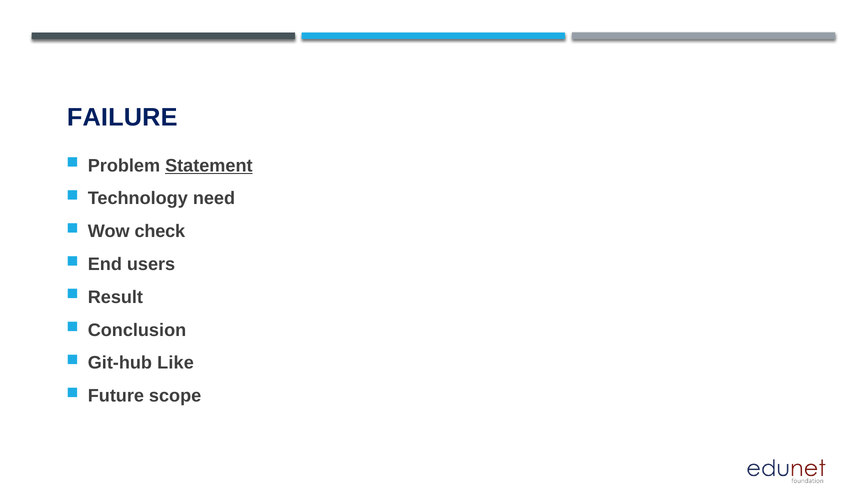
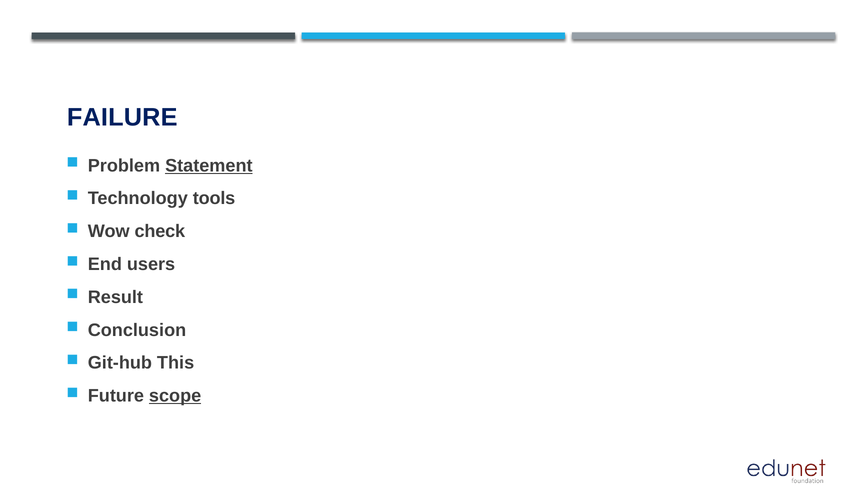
need: need -> tools
Like: Like -> This
scope underline: none -> present
